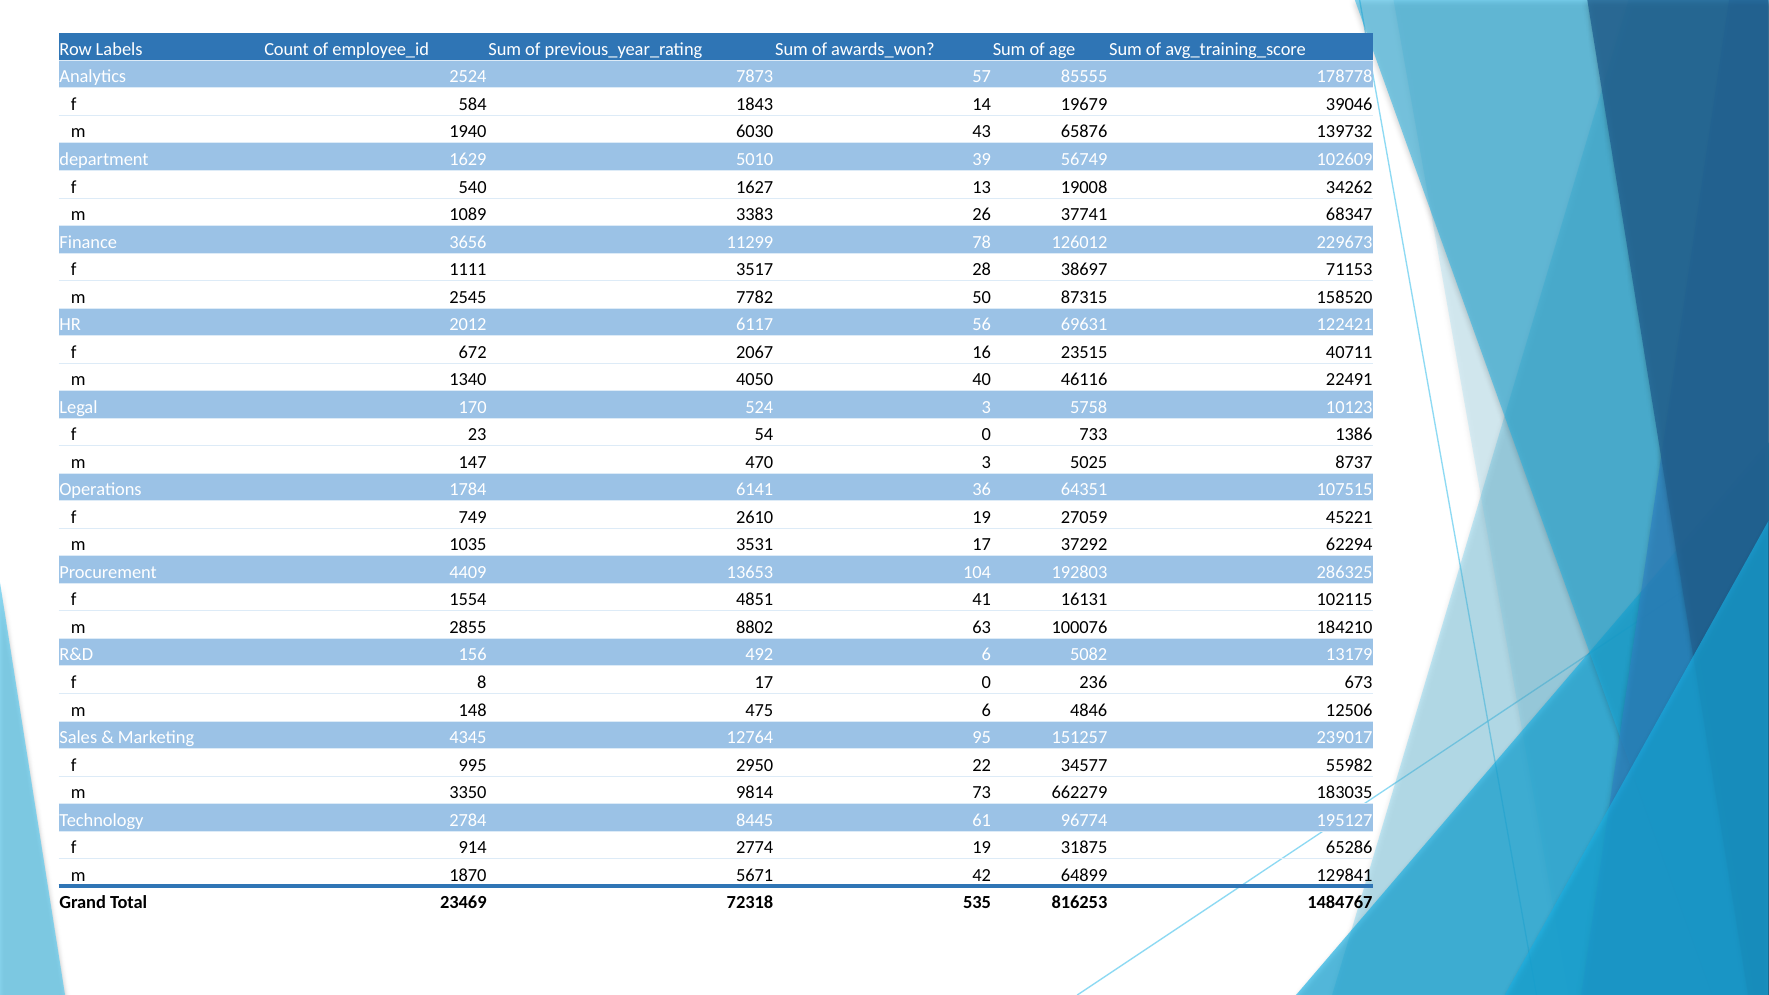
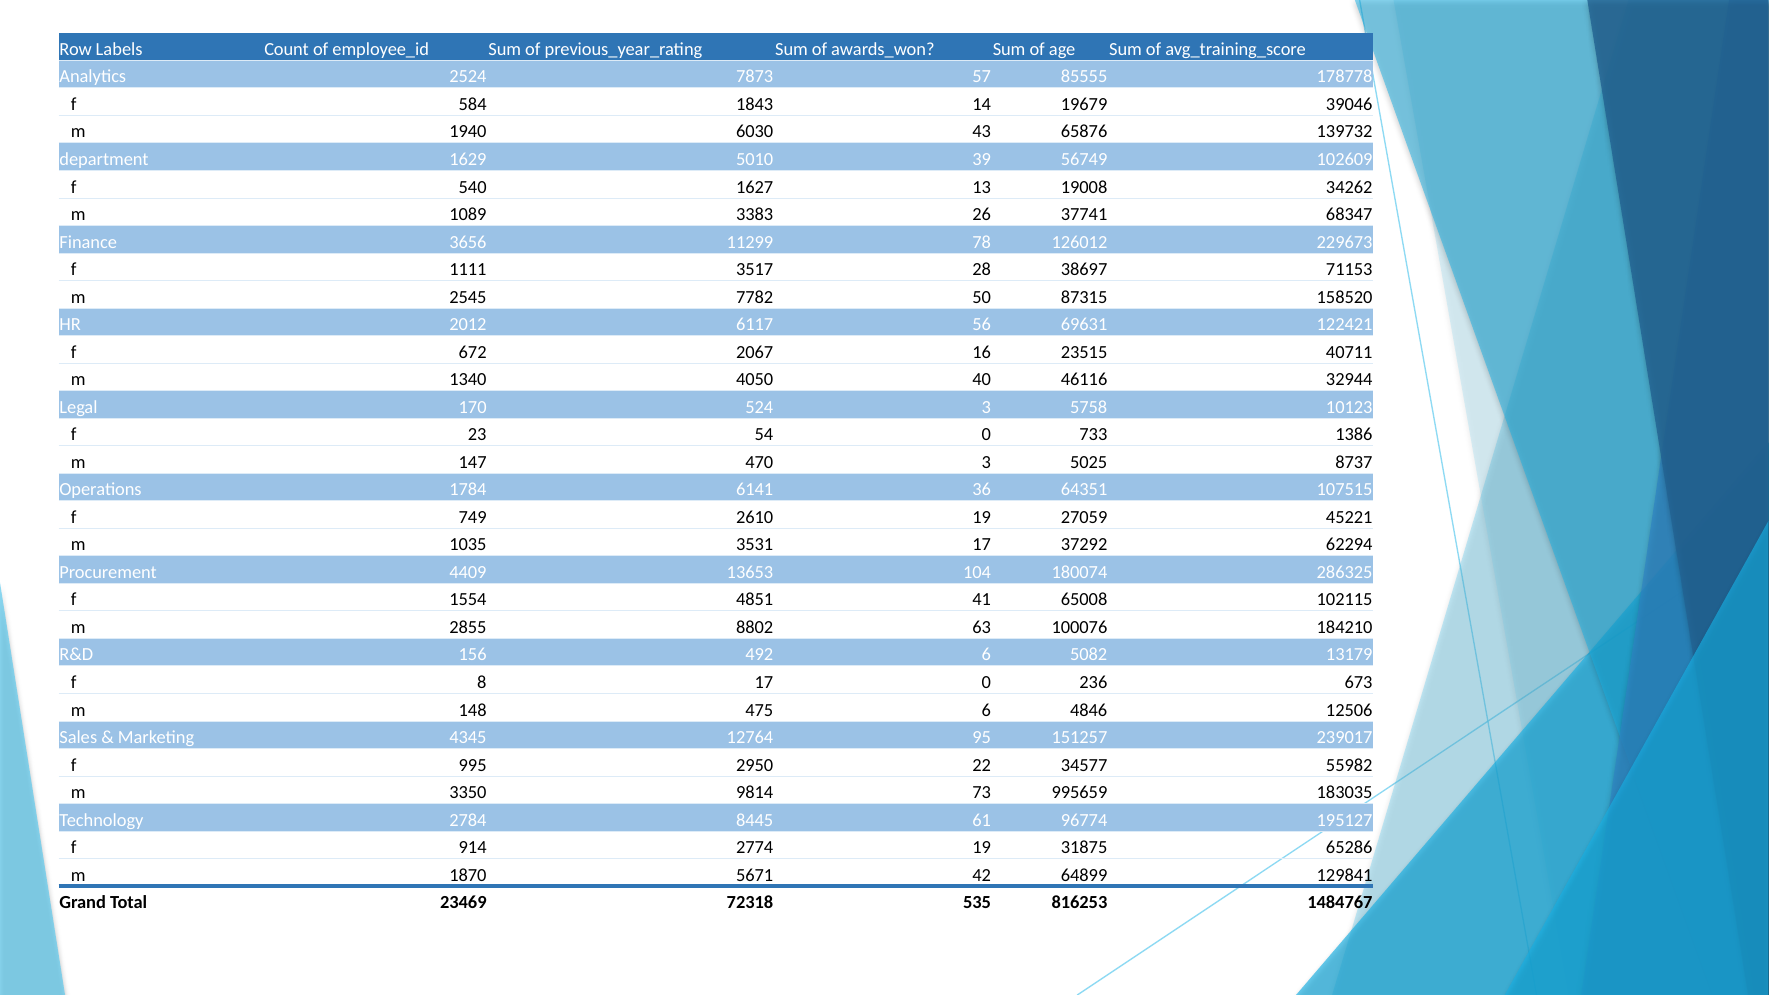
22491: 22491 -> 32944
192803: 192803 -> 180074
16131: 16131 -> 65008
662279: 662279 -> 995659
